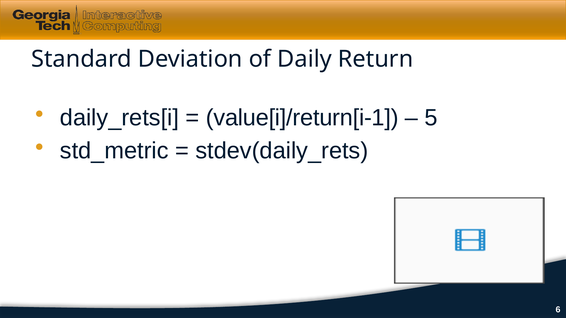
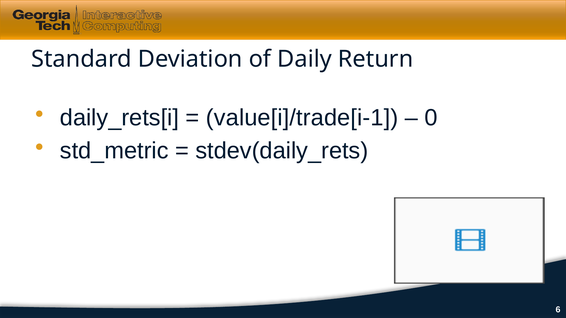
value[i]/return[i-1: value[i]/return[i-1 -> value[i]/trade[i-1
5: 5 -> 0
